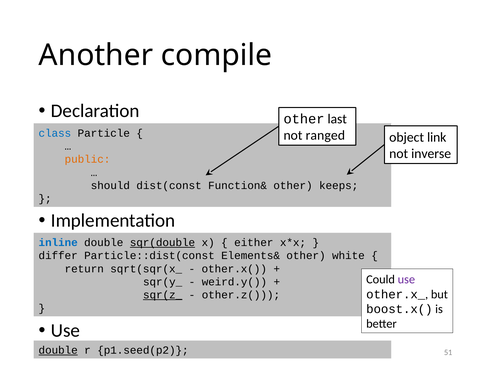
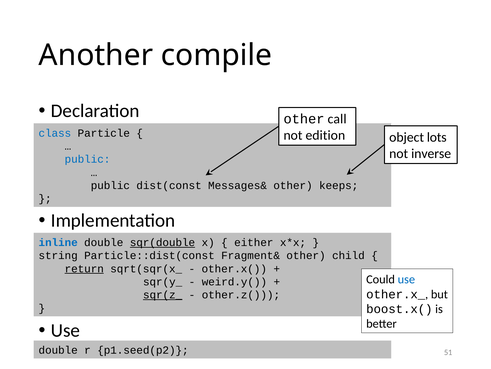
last: last -> call
ranged: ranged -> edition
link: link -> lots
public at (87, 159) colour: orange -> blue
should at (110, 185): should -> public
Function&: Function& -> Messages&
differ: differ -> string
Elements&: Elements& -> Fragment&
white: white -> child
return underline: none -> present
use at (406, 279) colour: purple -> blue
double at (58, 350) underline: present -> none
